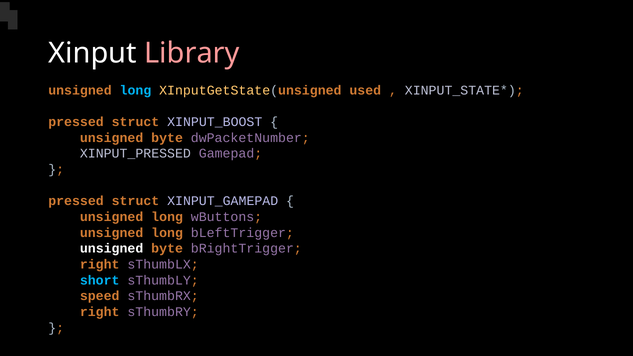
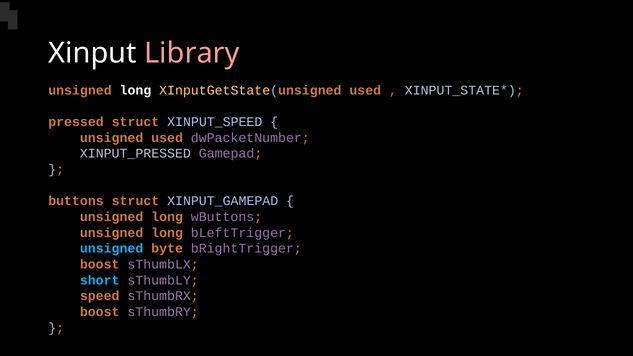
long at (135, 90) colour: light blue -> white
XINPUT_BOOST: XINPUT_BOOST -> XINPUT_SPEED
byte at (167, 138): byte -> used
pressed at (76, 201): pressed -> buttons
unsigned at (112, 249) colour: white -> light blue
right at (100, 264): right -> boost
right at (100, 312): right -> boost
